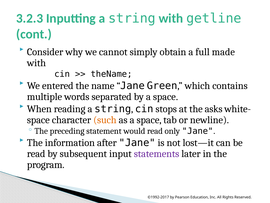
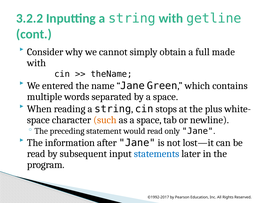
3.2.3: 3.2.3 -> 3.2.2
asks: asks -> plus
statements colour: purple -> blue
